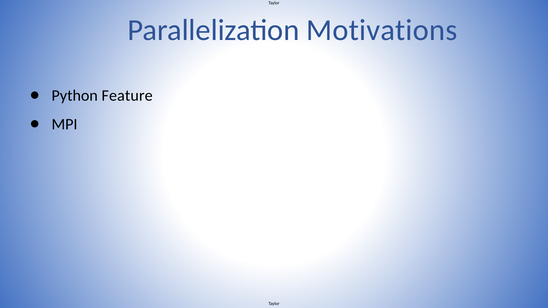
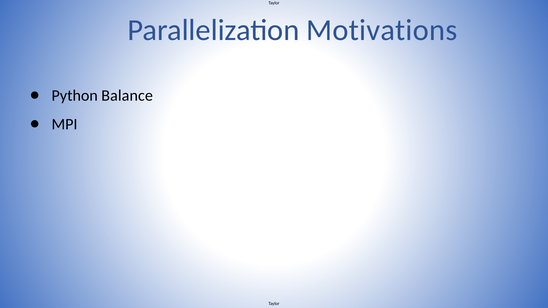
Feature: Feature -> Balance
